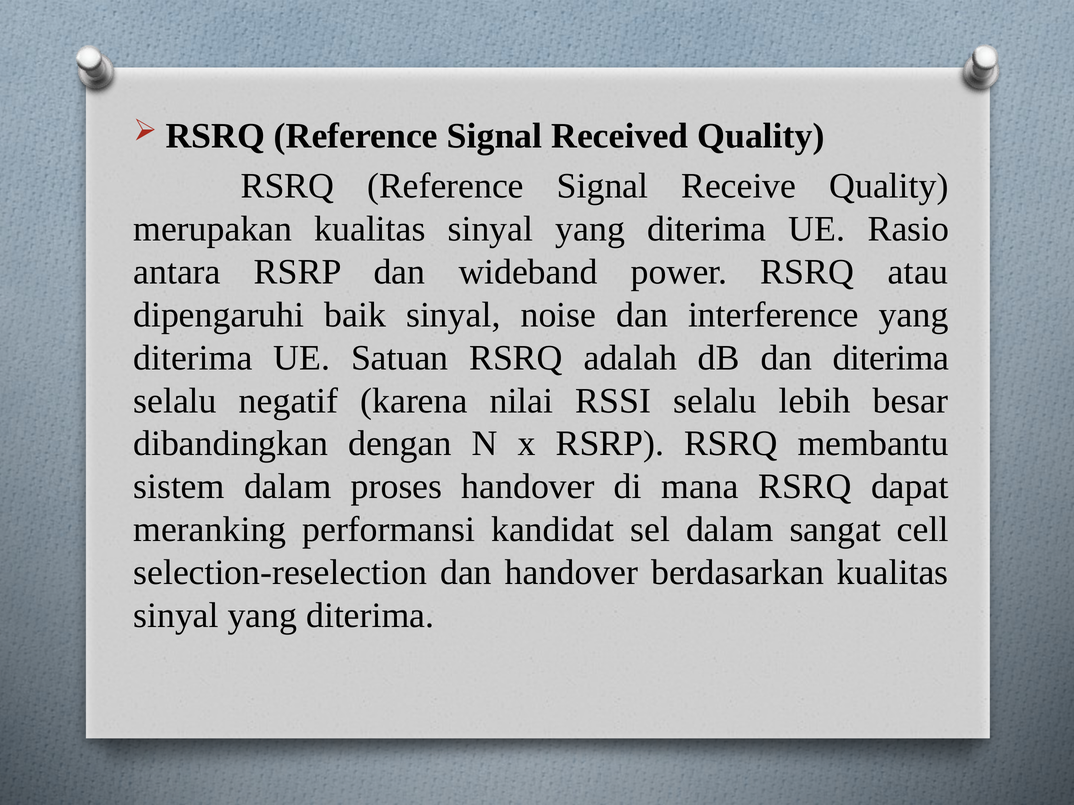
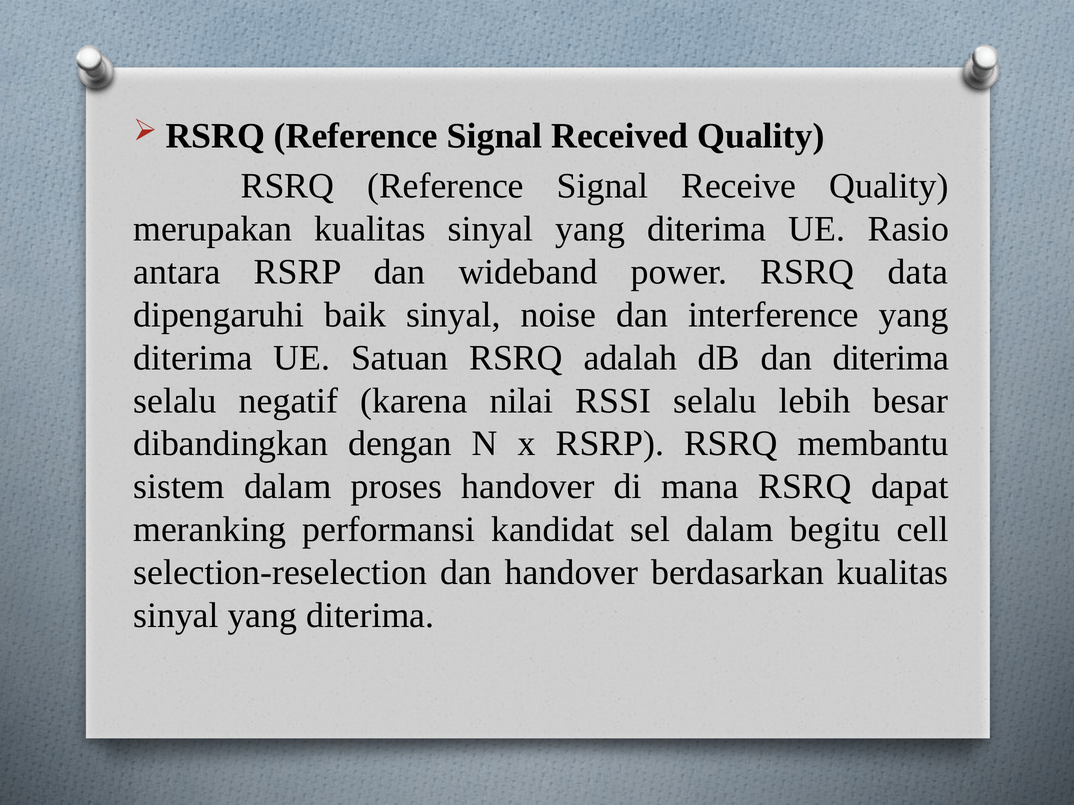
atau: atau -> data
sangat: sangat -> begitu
